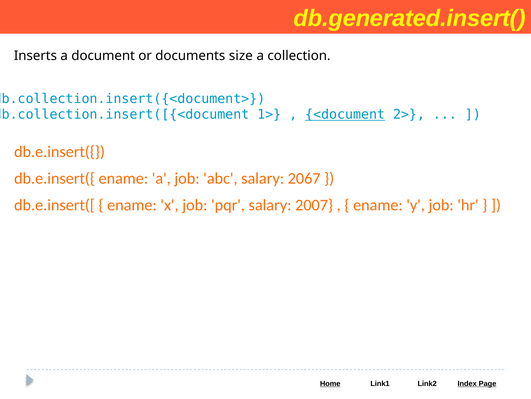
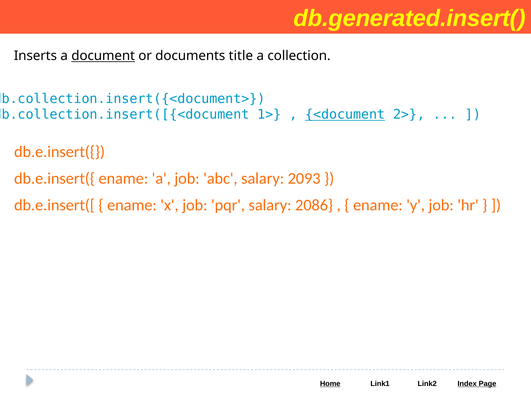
document underline: none -> present
size: size -> title
2067: 2067 -> 2093
2007: 2007 -> 2086
